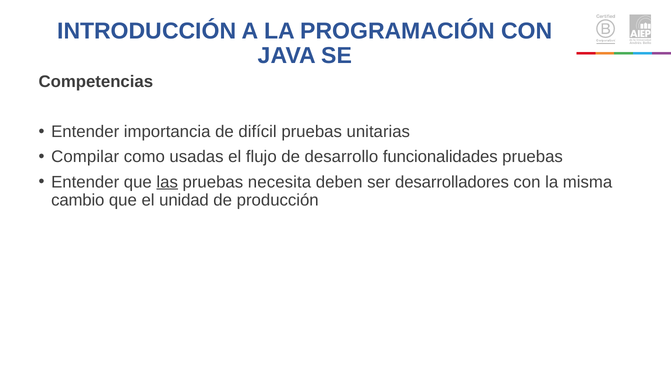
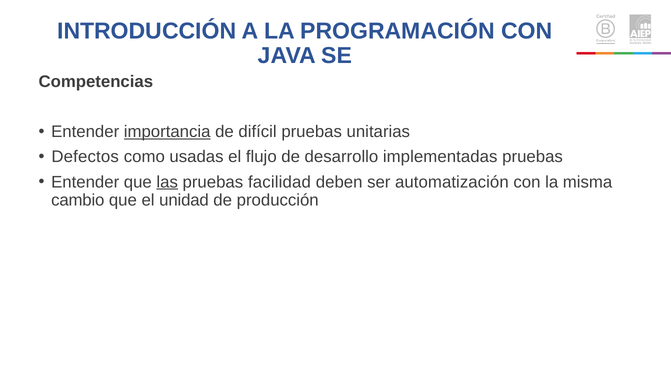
importancia underline: none -> present
Compilar: Compilar -> Defectos
funcionalidades: funcionalidades -> implementadas
necesita: necesita -> facilidad
desarrolladores: desarrolladores -> automatización
